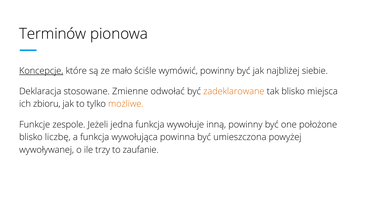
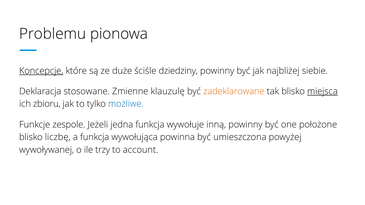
Terminów: Terminów -> Problemu
mało: mało -> duże
wymówić: wymówić -> dziedziny
odwołać: odwołać -> klauzulę
miejsca underline: none -> present
możliwe colour: orange -> blue
zaufanie: zaufanie -> account
